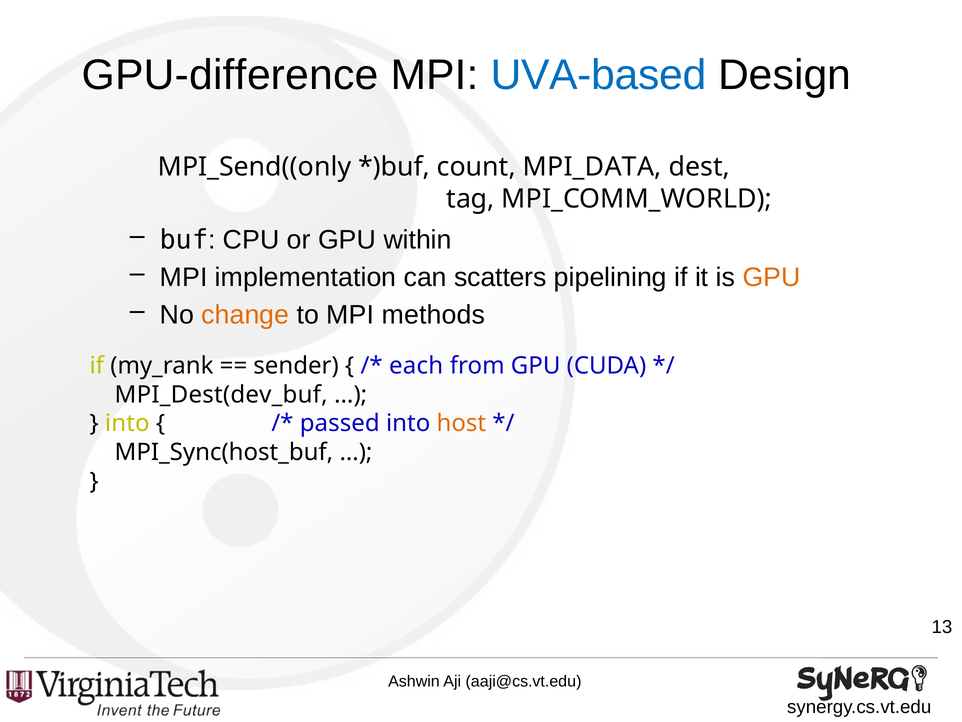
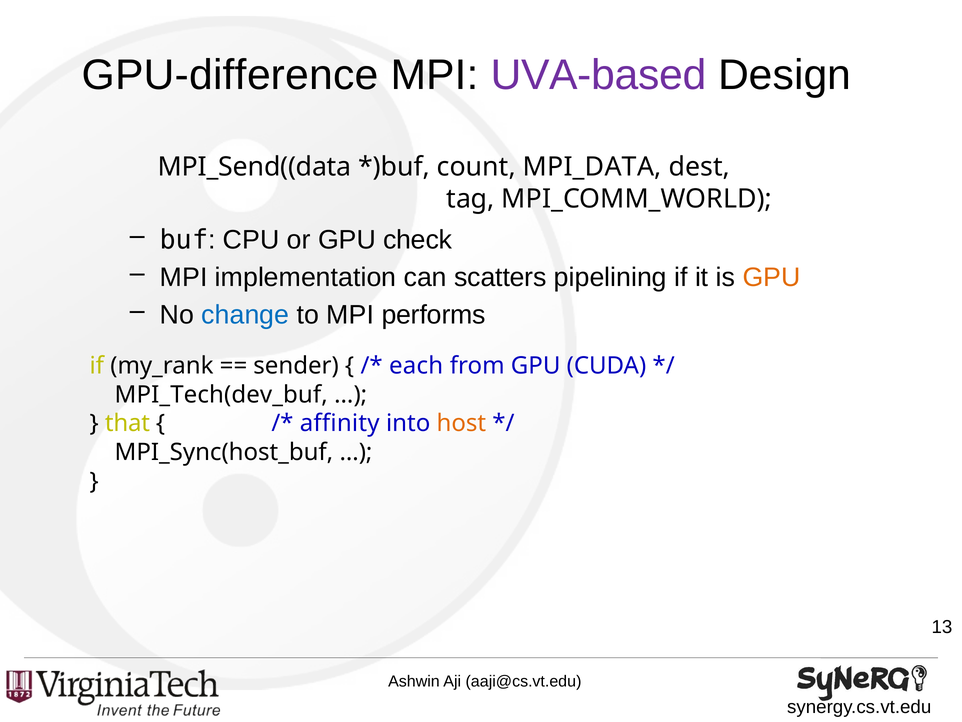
UVA-based colour: blue -> purple
MPI_Send((only: MPI_Send((only -> MPI_Send((data
within: within -> check
change colour: orange -> blue
methods: methods -> performs
MPI_Dest(dev_buf: MPI_Dest(dev_buf -> MPI_Tech(dev_buf
into at (127, 423): into -> that
passed: passed -> affinity
